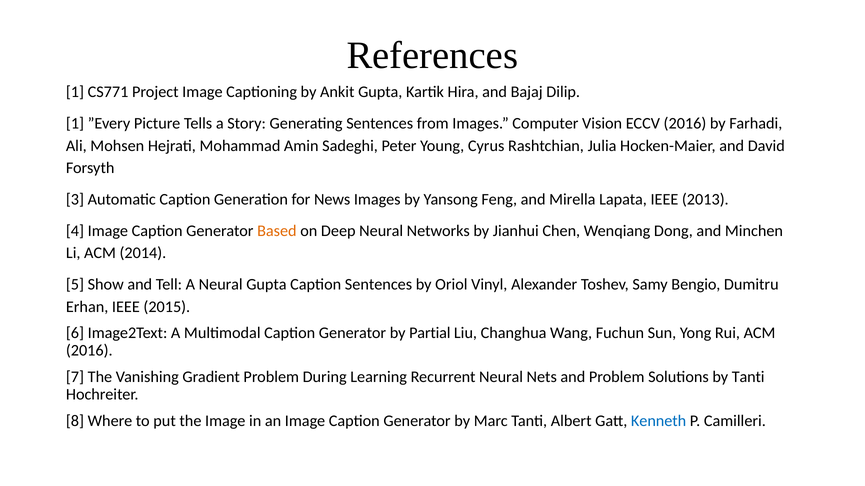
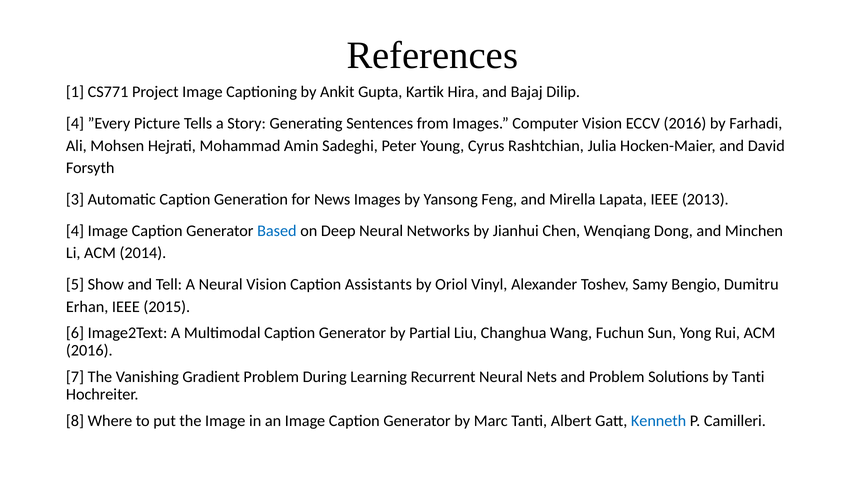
1 at (75, 123): 1 -> 4
Based colour: orange -> blue
Neural Gupta: Gupta -> Vision
Caption Sentences: Sentences -> Assistants
